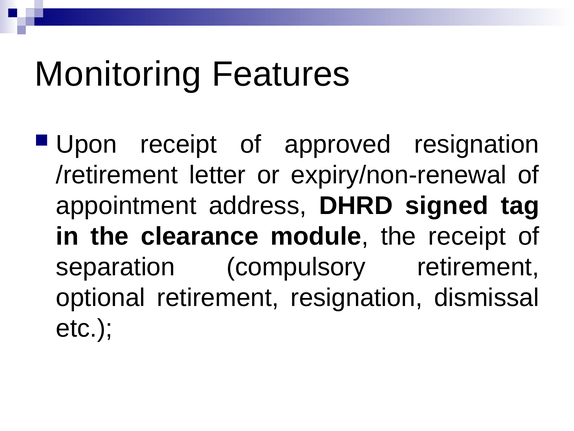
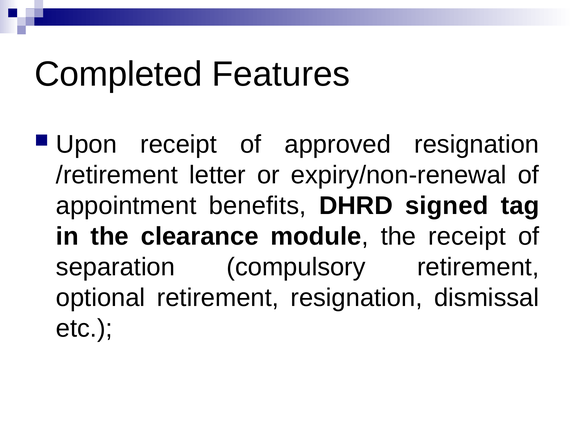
Monitoring: Monitoring -> Completed
address: address -> benefits
